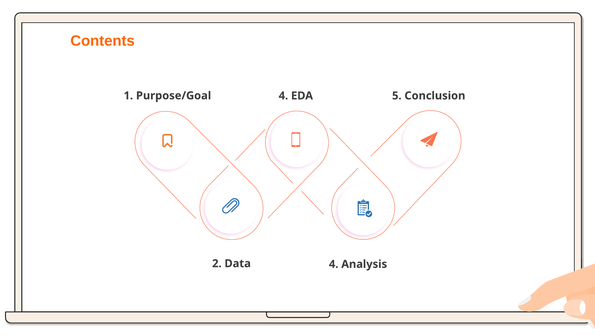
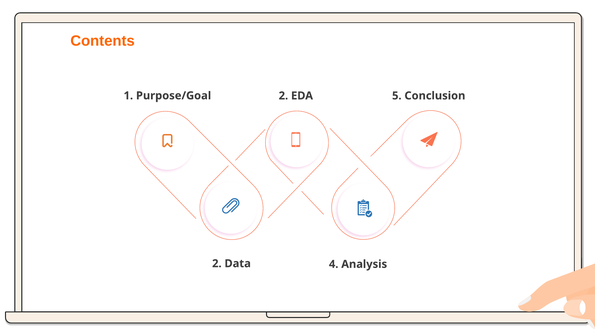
Purpose/Goal 4: 4 -> 2
